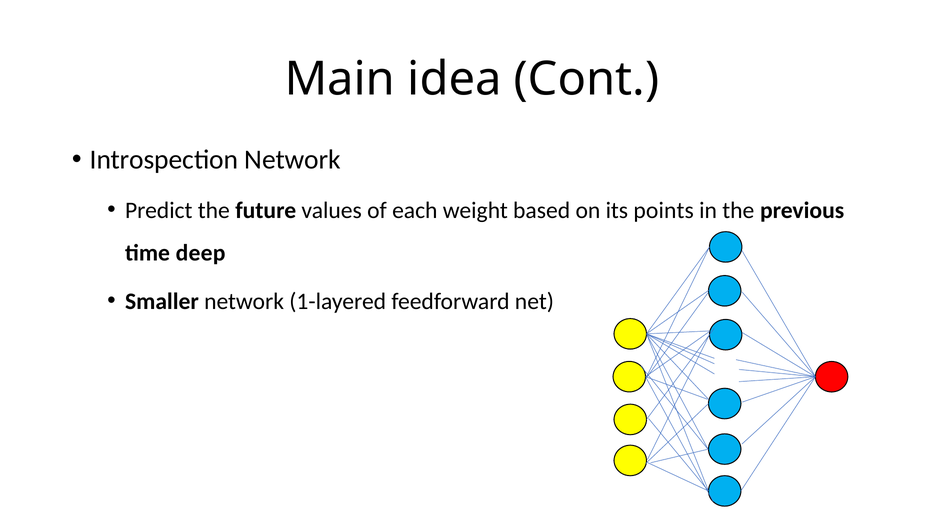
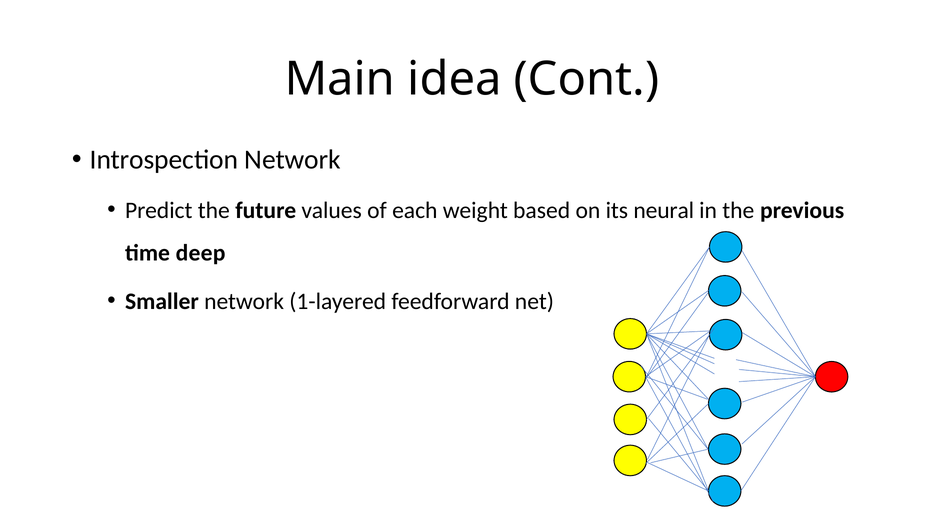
points: points -> neural
